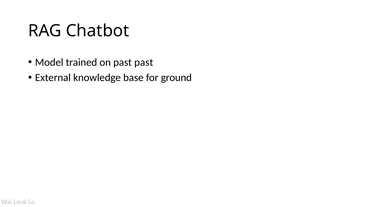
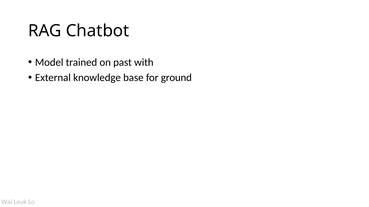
past past: past -> with
